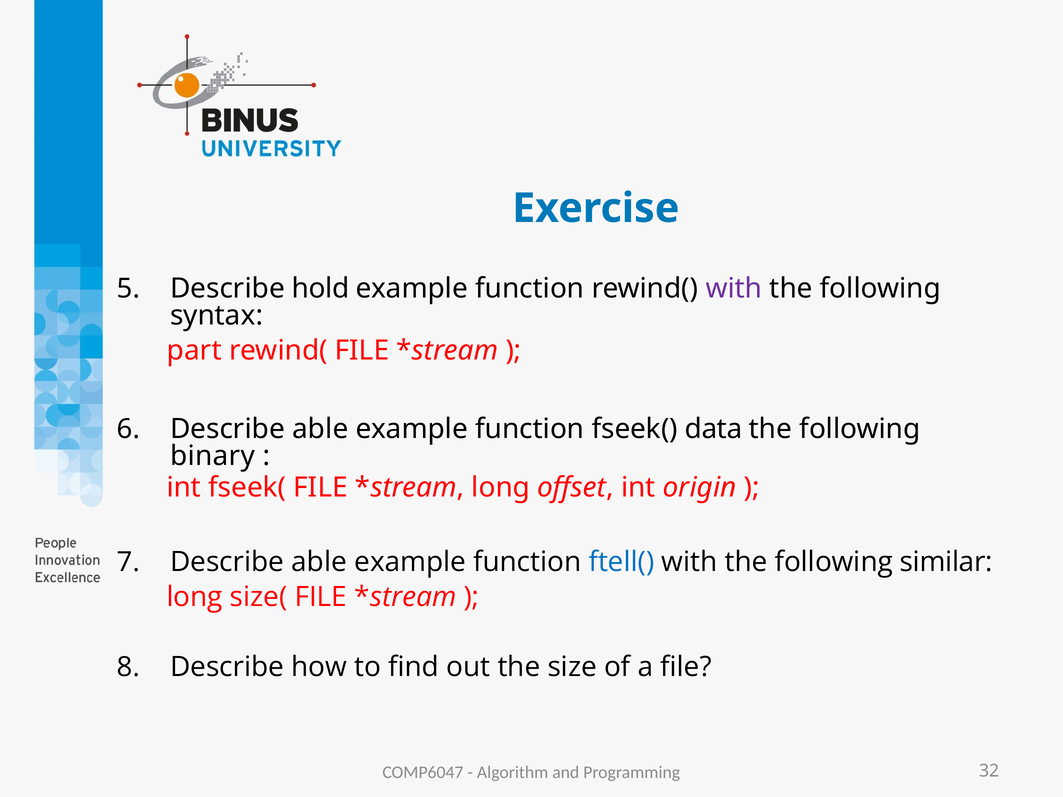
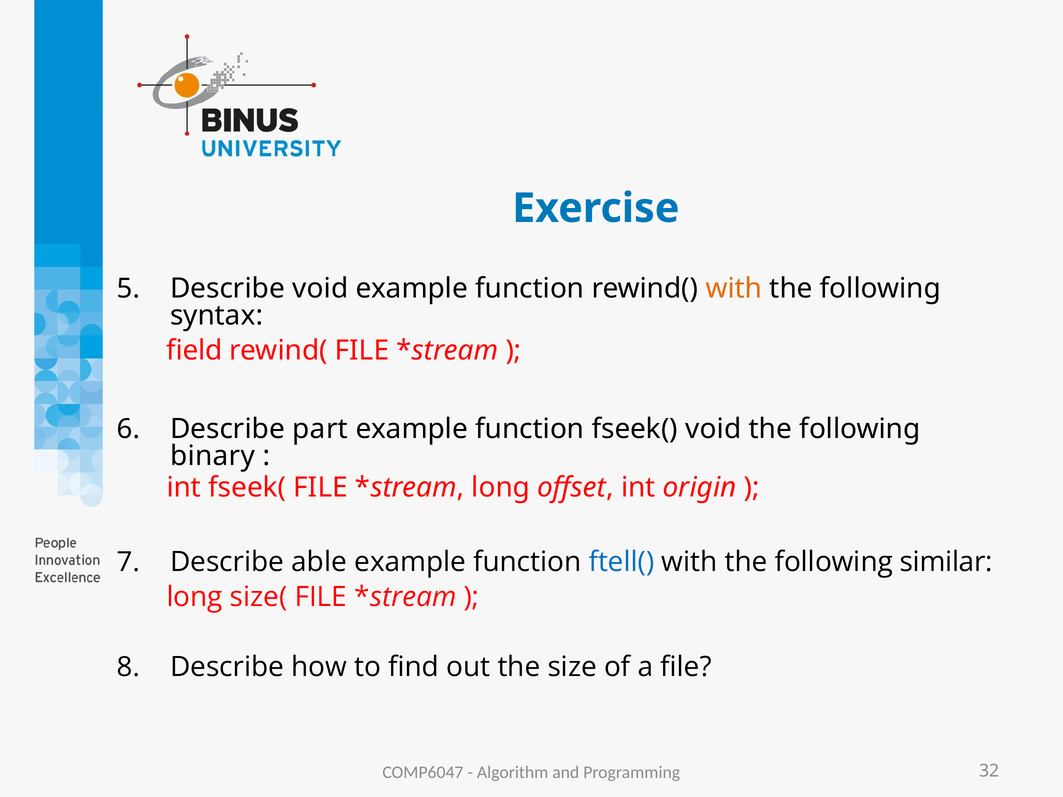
Describe hold: hold -> void
with at (734, 289) colour: purple -> orange
part: part -> field
able at (320, 429): able -> part
fseek( data: data -> void
